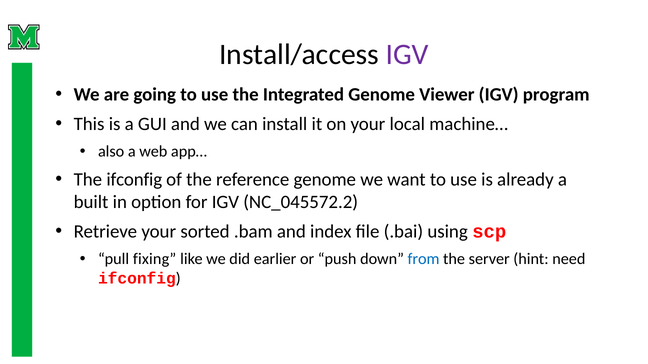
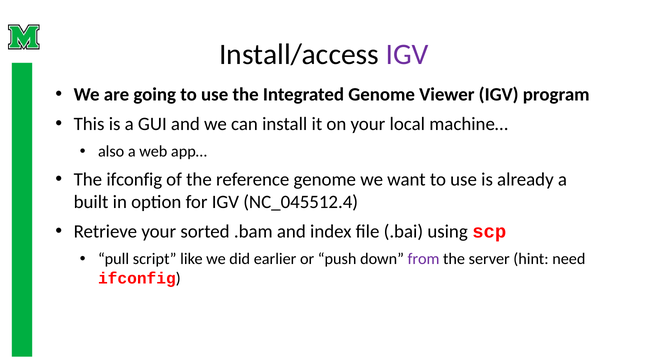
NC_045572.2: NC_045572.2 -> NC_045512.4
fixing: fixing -> script
from colour: blue -> purple
